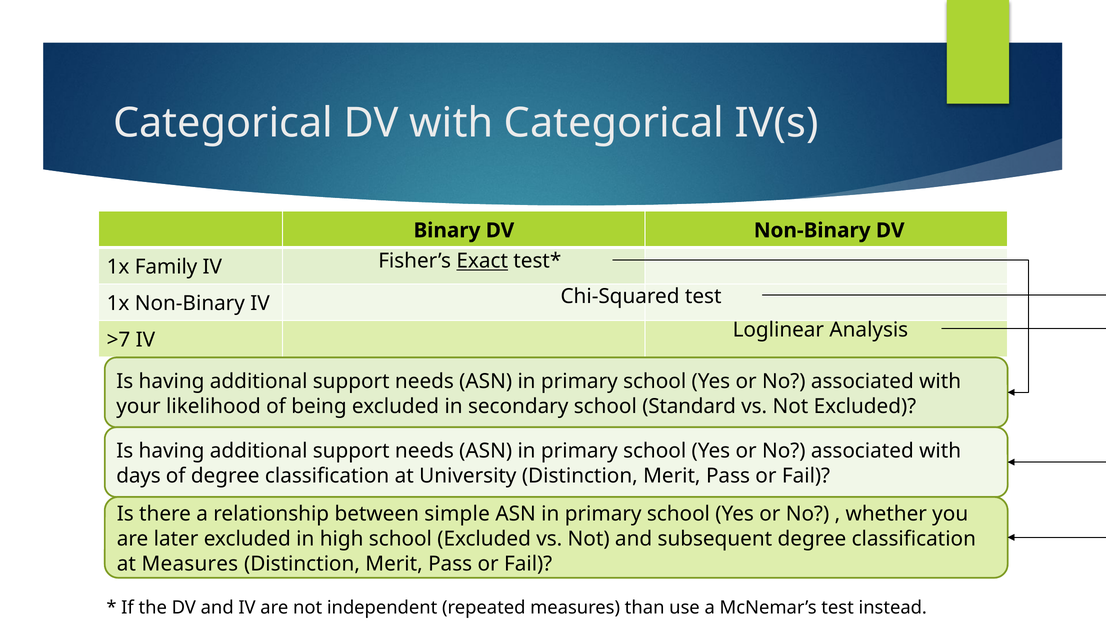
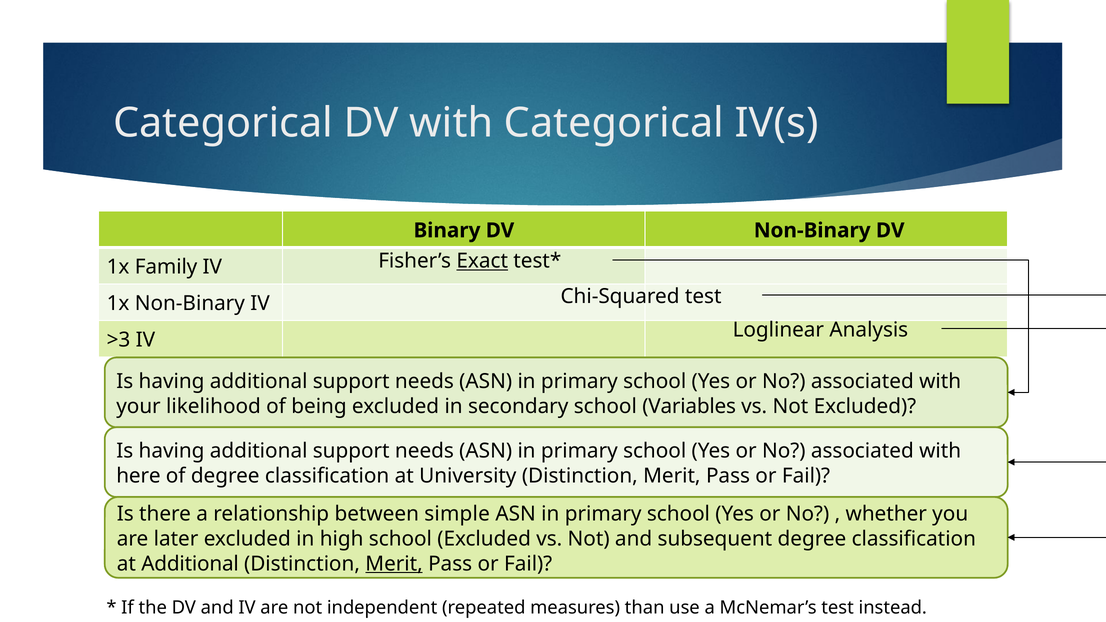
>7: >7 -> >3
Standard: Standard -> Variables
days: days -> here
at Measures: Measures -> Additional
Merit at (394, 564) underline: none -> present
